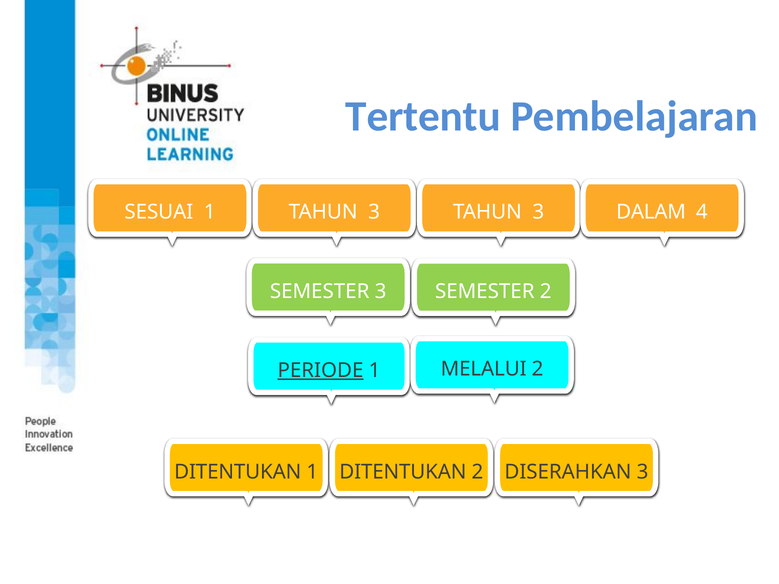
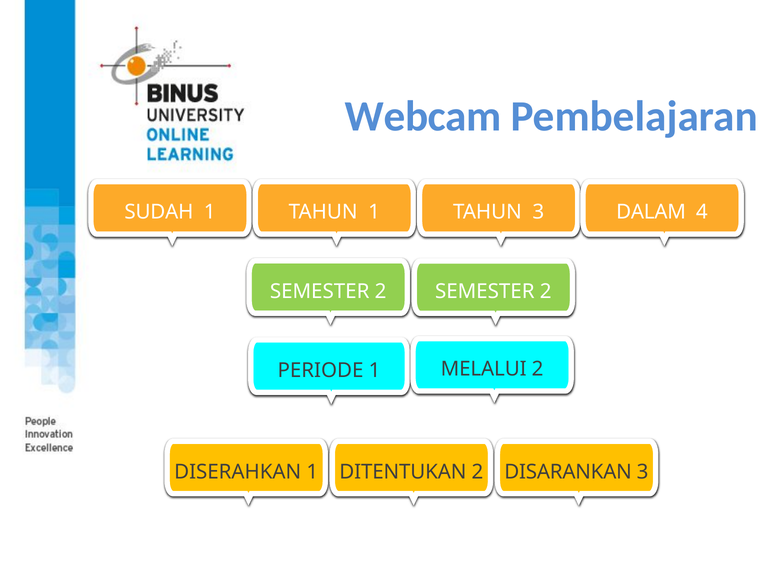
Tertentu: Tertentu -> Webcam
SESUAI: SESUAI -> SUDAH
1 TAHUN 3: 3 -> 1
3 at (381, 291): 3 -> 2
PERIODE underline: present -> none
DITENTUKAN at (238, 472): DITENTUKAN -> DISERAHKAN
DISERAHKAN: DISERAHKAN -> DISARANKAN
